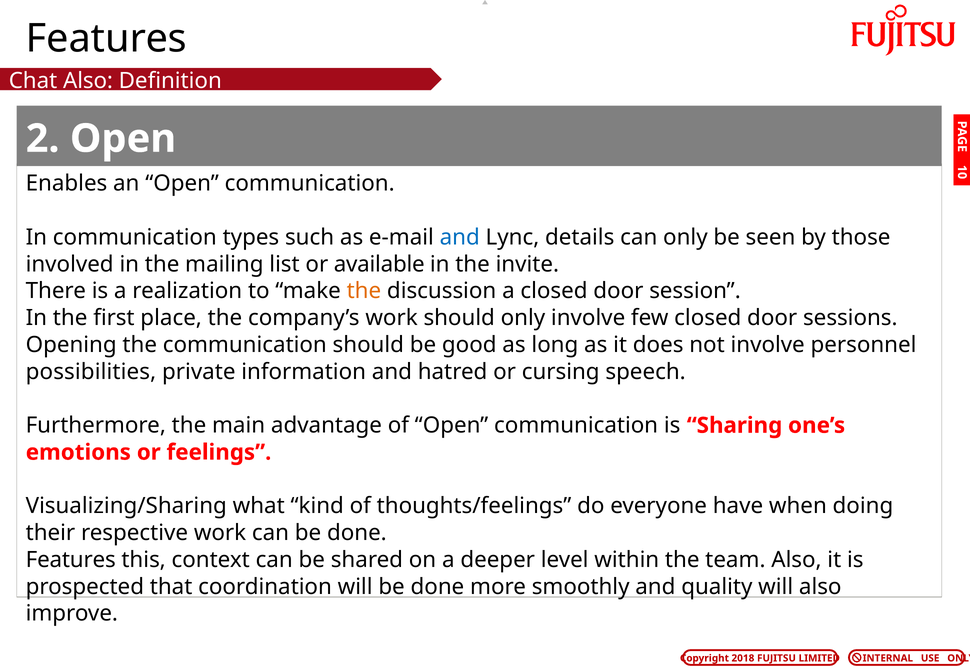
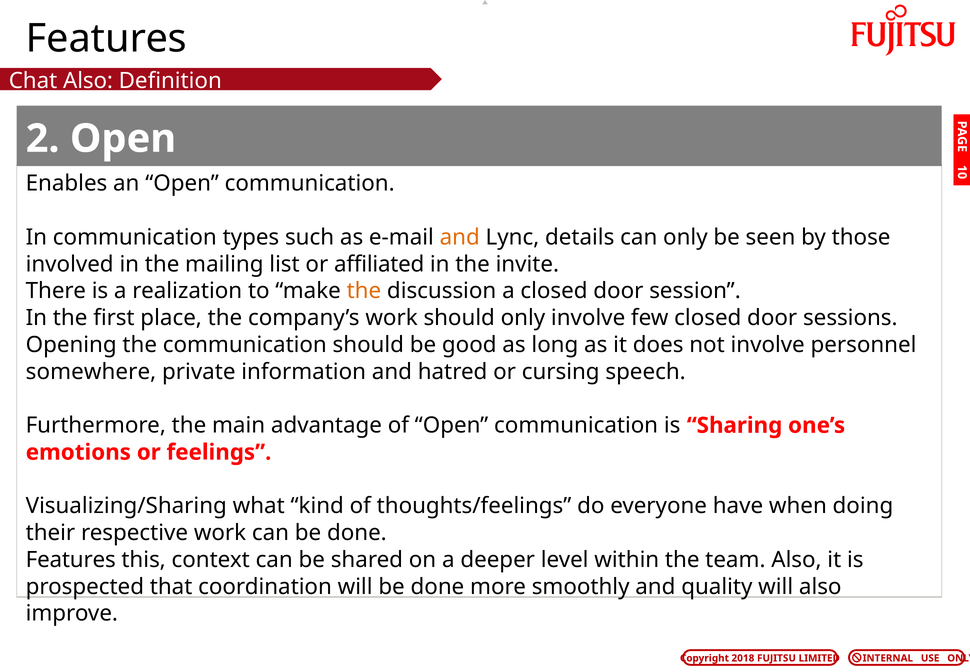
and at (460, 237) colour: blue -> orange
available: available -> affiliated
possibilities: possibilities -> somewhere
